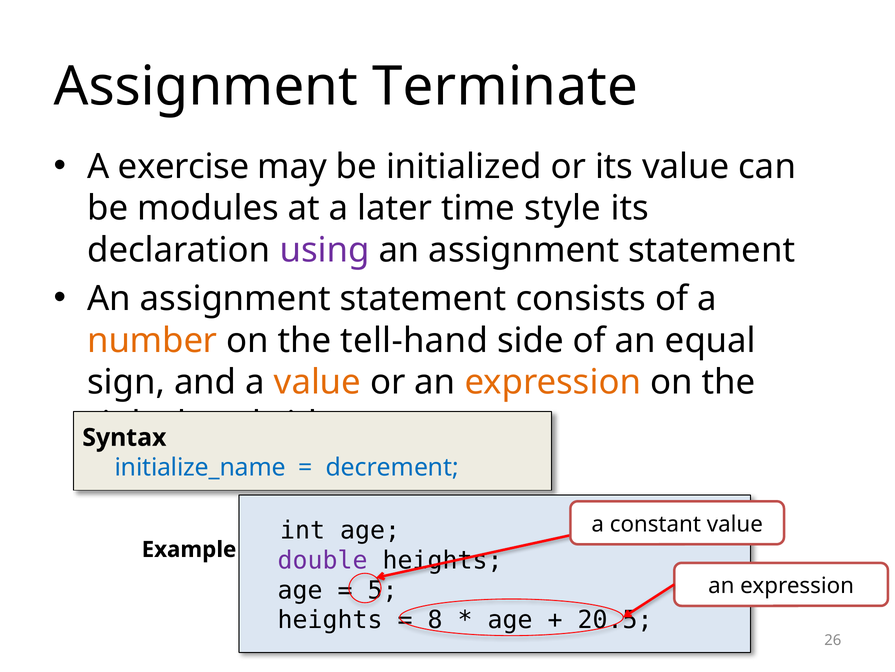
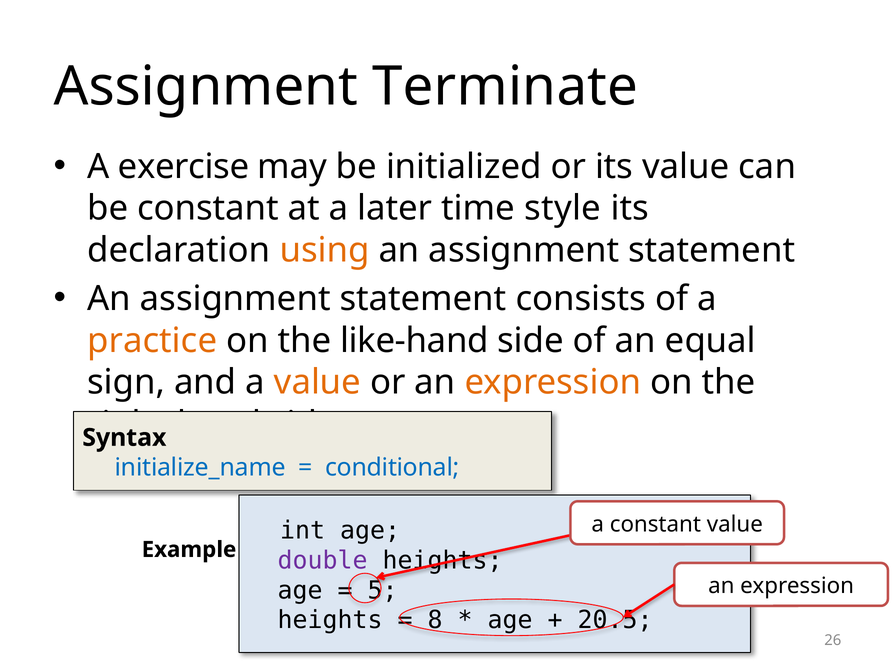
be modules: modules -> constant
using colour: purple -> orange
number: number -> practice
tell-hand: tell-hand -> like-hand
decrement: decrement -> conditional
